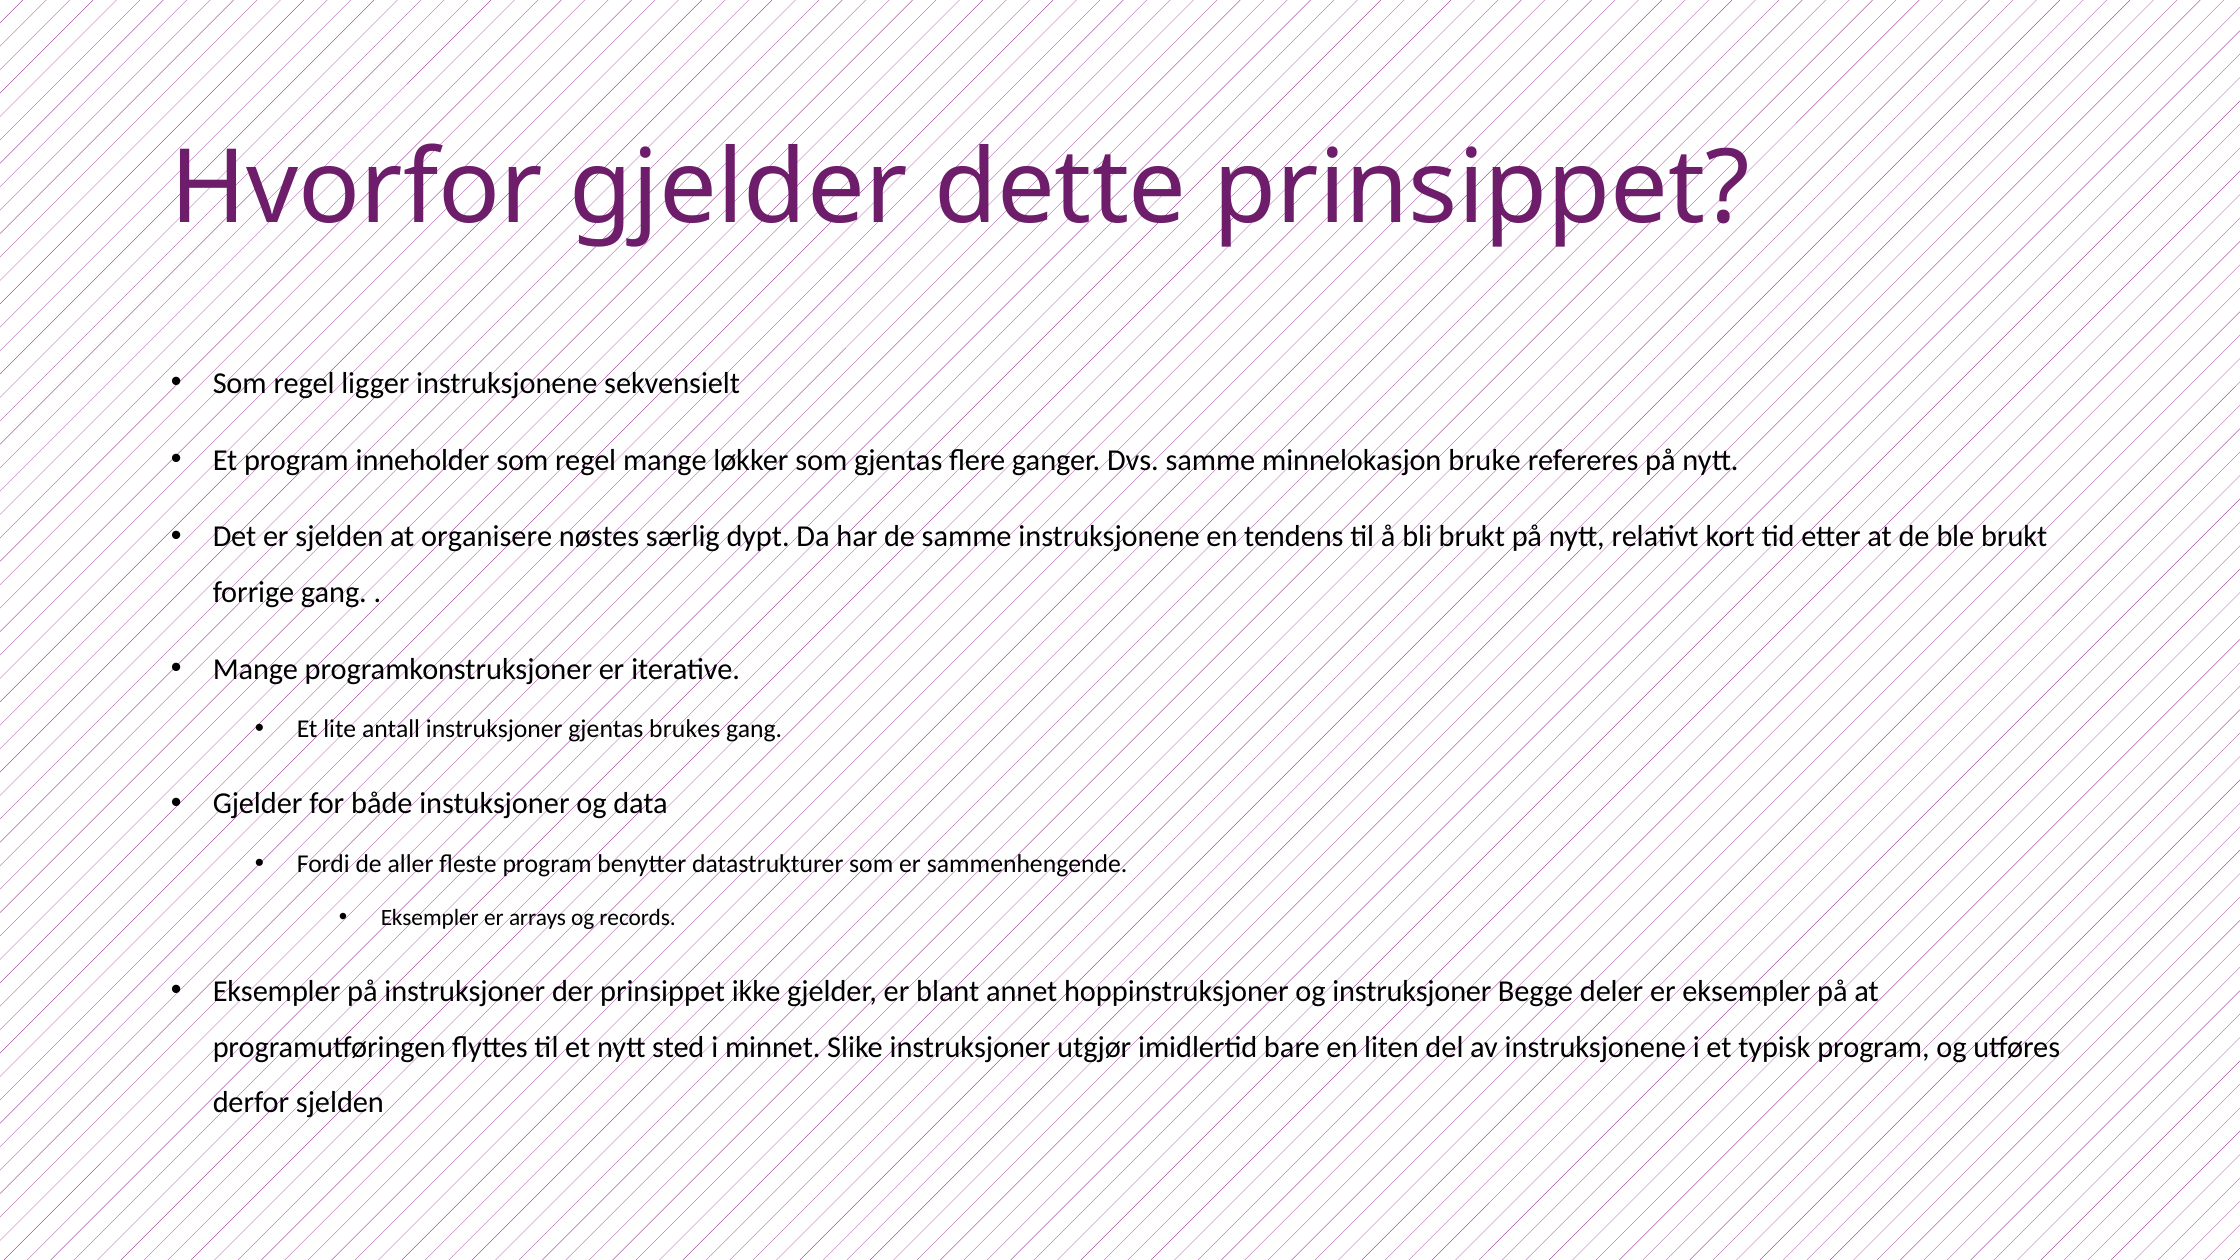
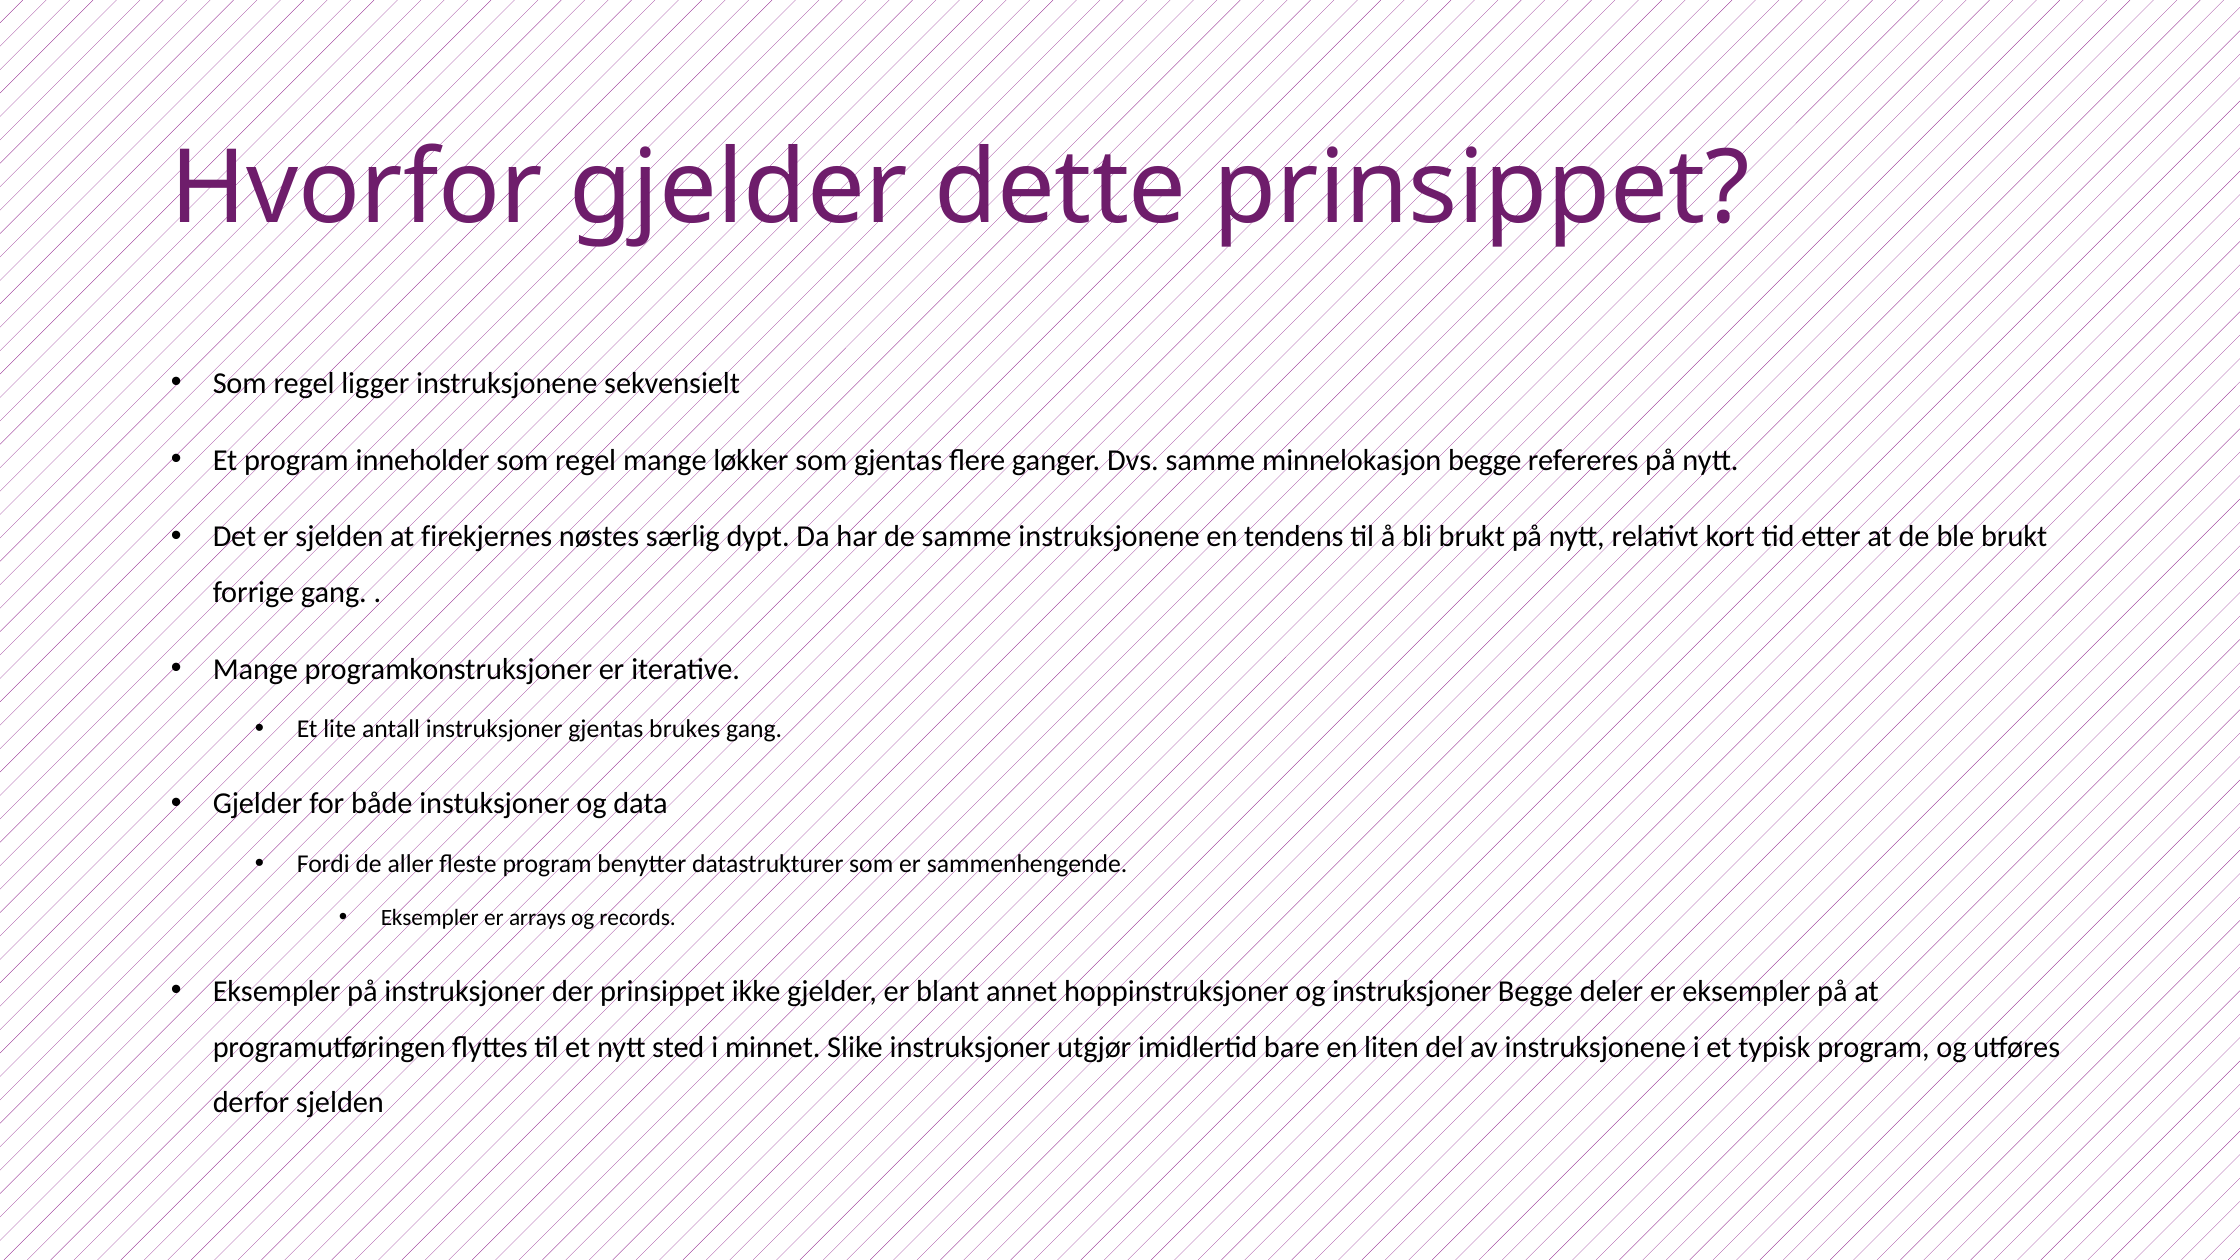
minnelokasjon bruke: bruke -> begge
organisere: organisere -> firekjernes
